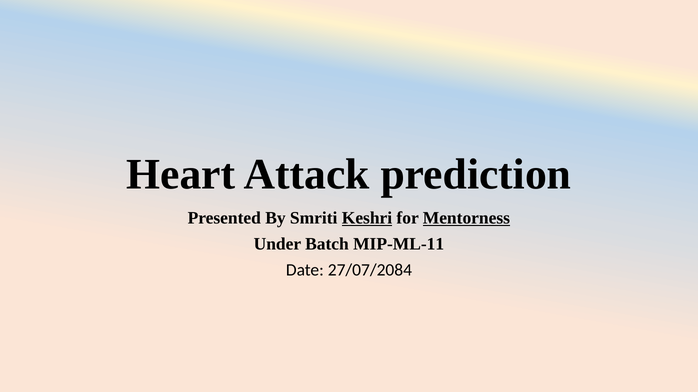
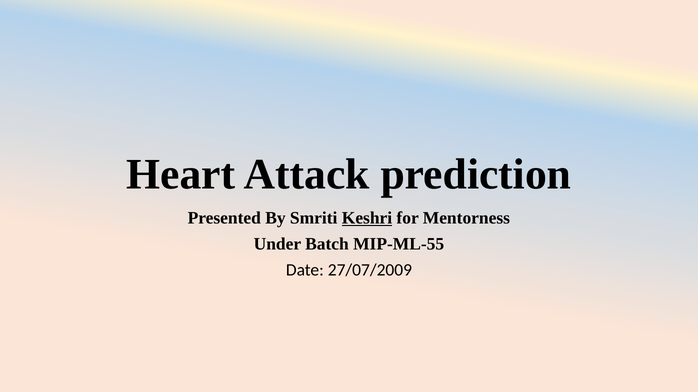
Mentorness underline: present -> none
MIP-ML-11: MIP-ML-11 -> MIP-ML-55
27/07/2084: 27/07/2084 -> 27/07/2009
